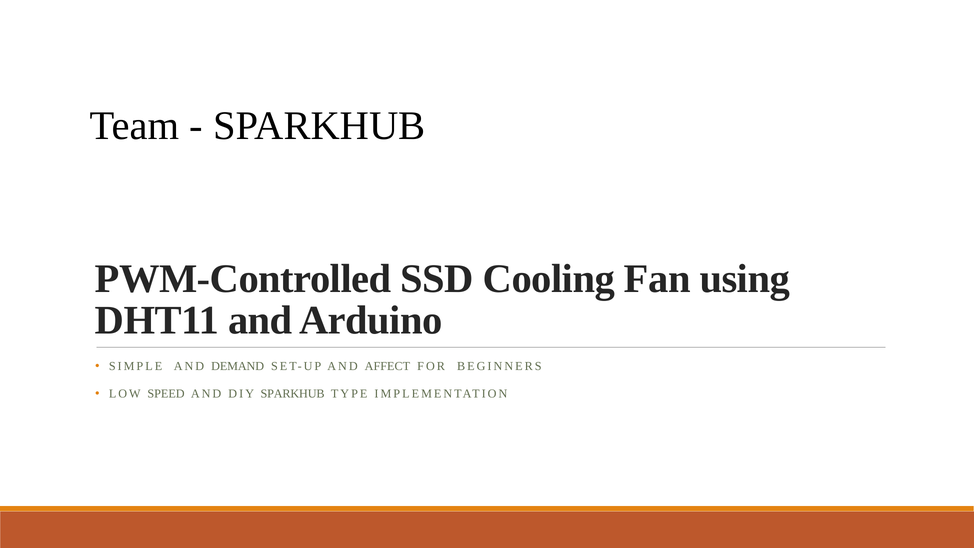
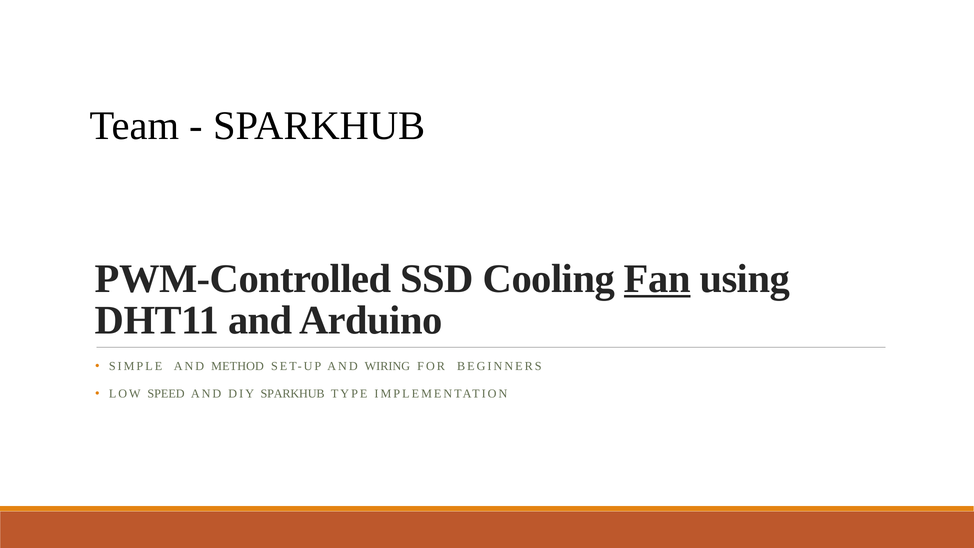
Fan underline: none -> present
DEMAND: DEMAND -> METHOD
AFFECT: AFFECT -> WIRING
